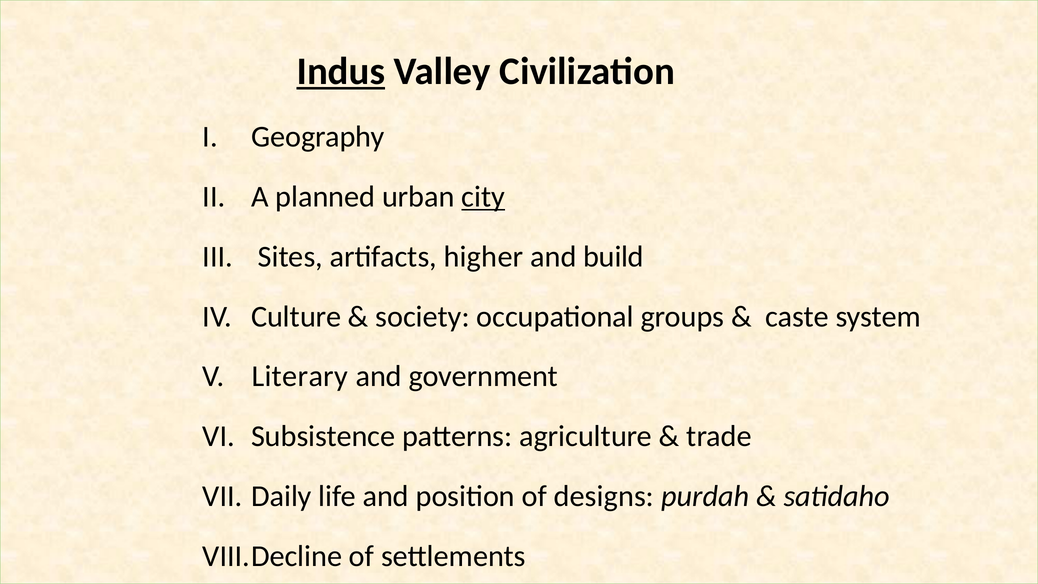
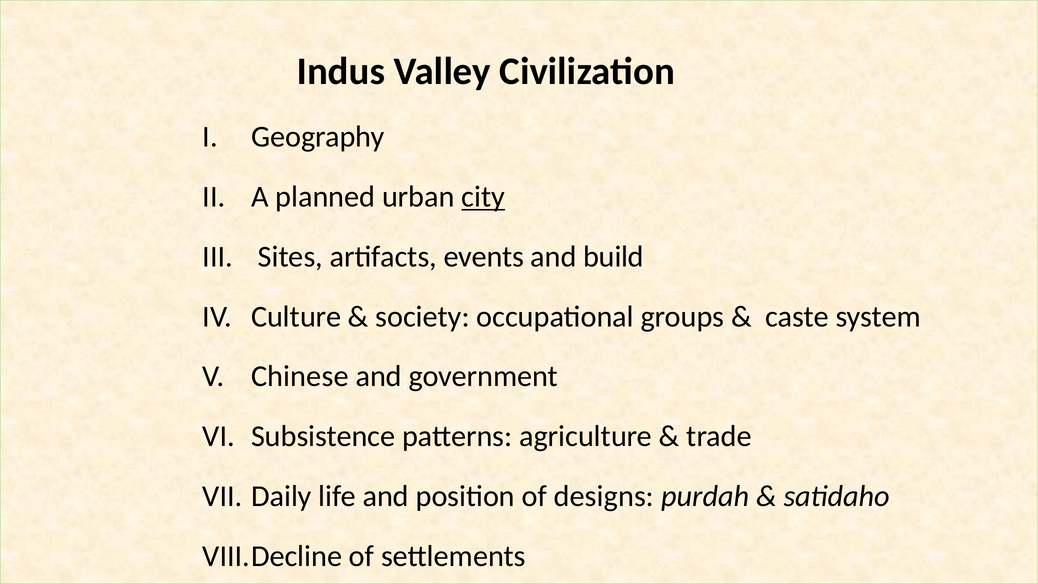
Indus underline: present -> none
higher: higher -> events
Literary: Literary -> Chinese
